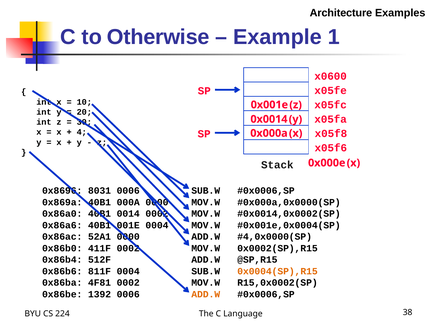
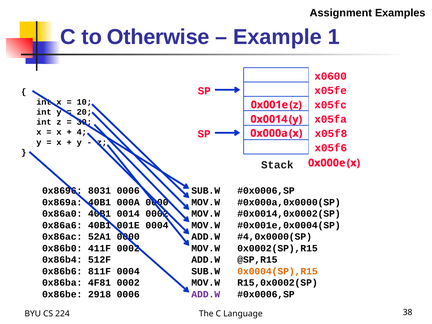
Architecture: Architecture -> Assignment
1392: 1392 -> 2918
ADD.W at (206, 294) colour: orange -> purple
